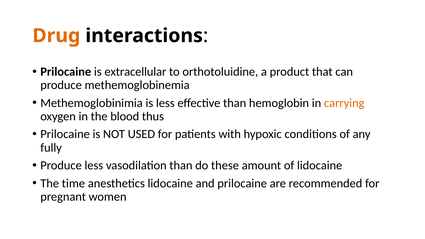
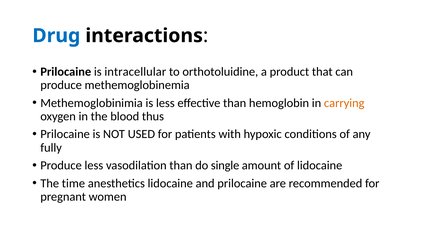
Drug colour: orange -> blue
extracellular: extracellular -> intracellular
these: these -> single
